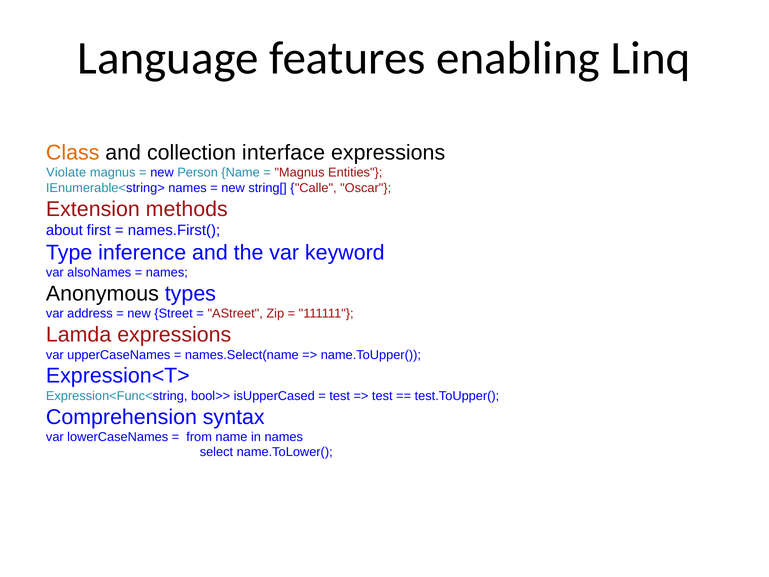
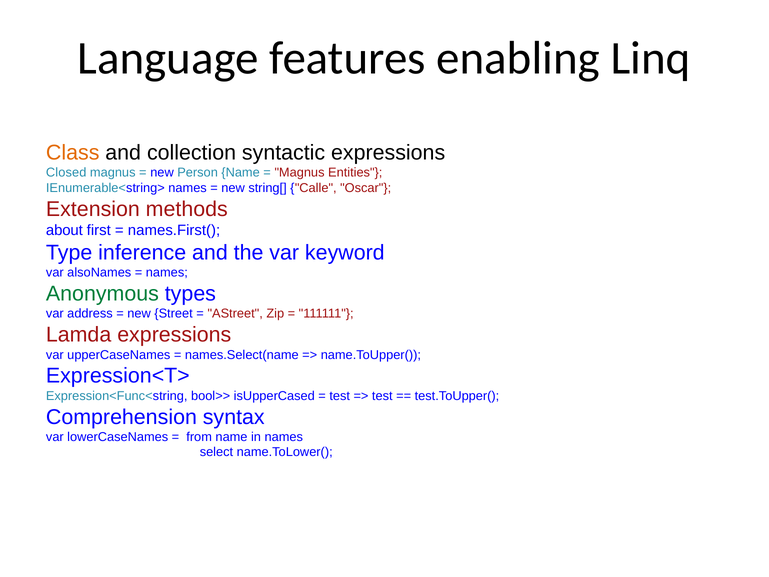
interface: interface -> syntactic
Violate: Violate -> Closed
Anonymous colour: black -> green
